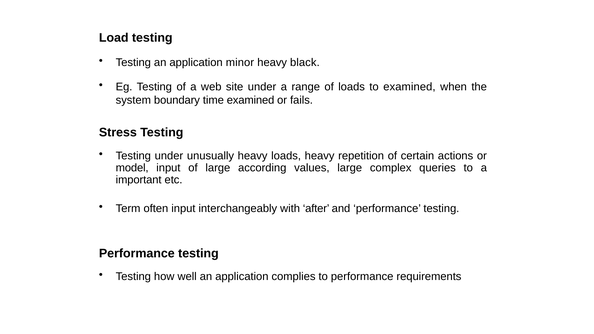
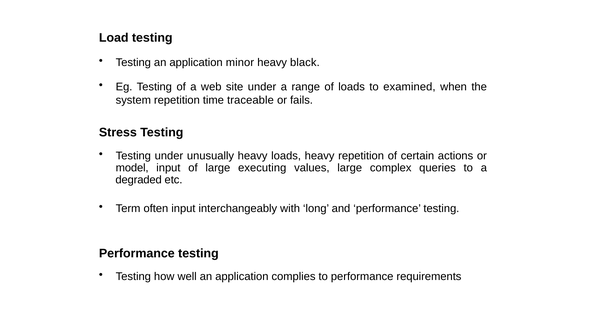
system boundary: boundary -> repetition
time examined: examined -> traceable
according: according -> executing
important: important -> degraded
after: after -> long
